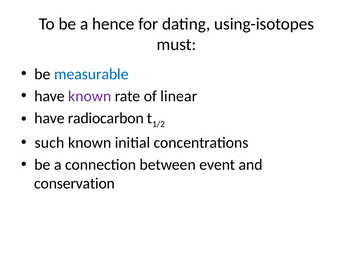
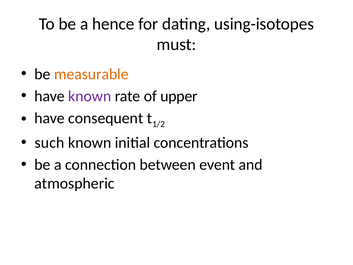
measurable colour: blue -> orange
linear: linear -> upper
radiocarbon: radiocarbon -> consequent
conservation: conservation -> atmospheric
